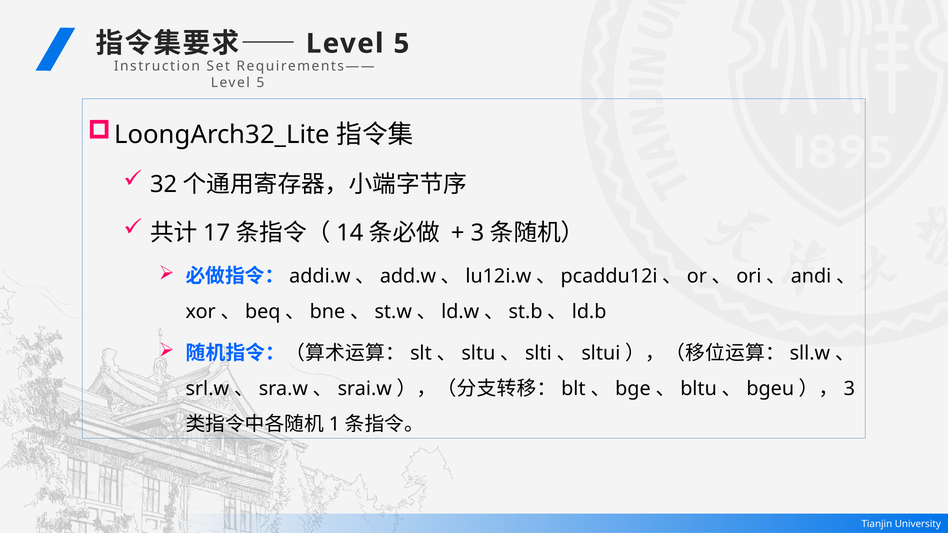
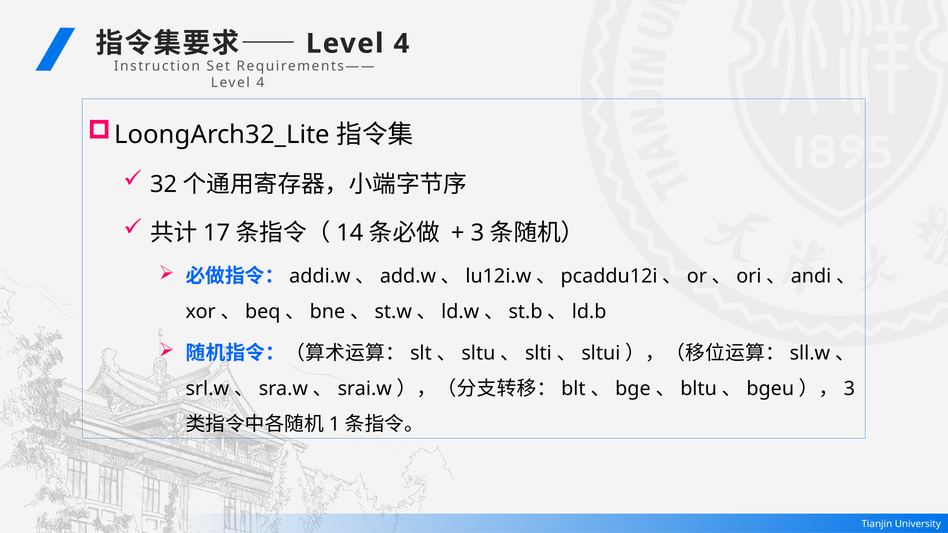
5 at (401, 44): 5 -> 4
5 at (260, 83): 5 -> 4
